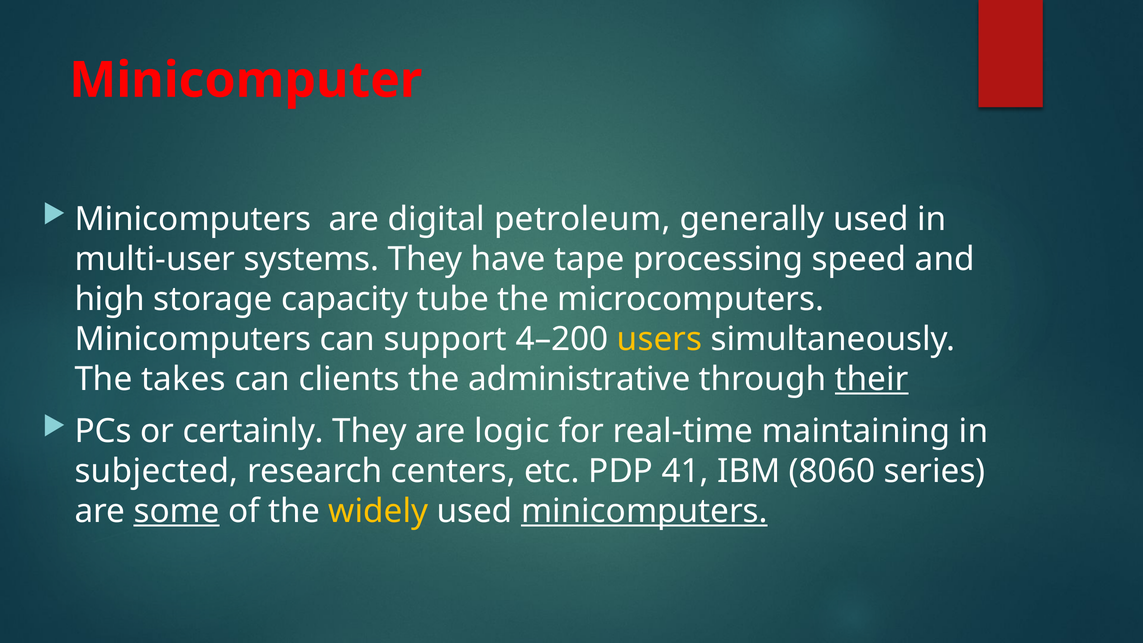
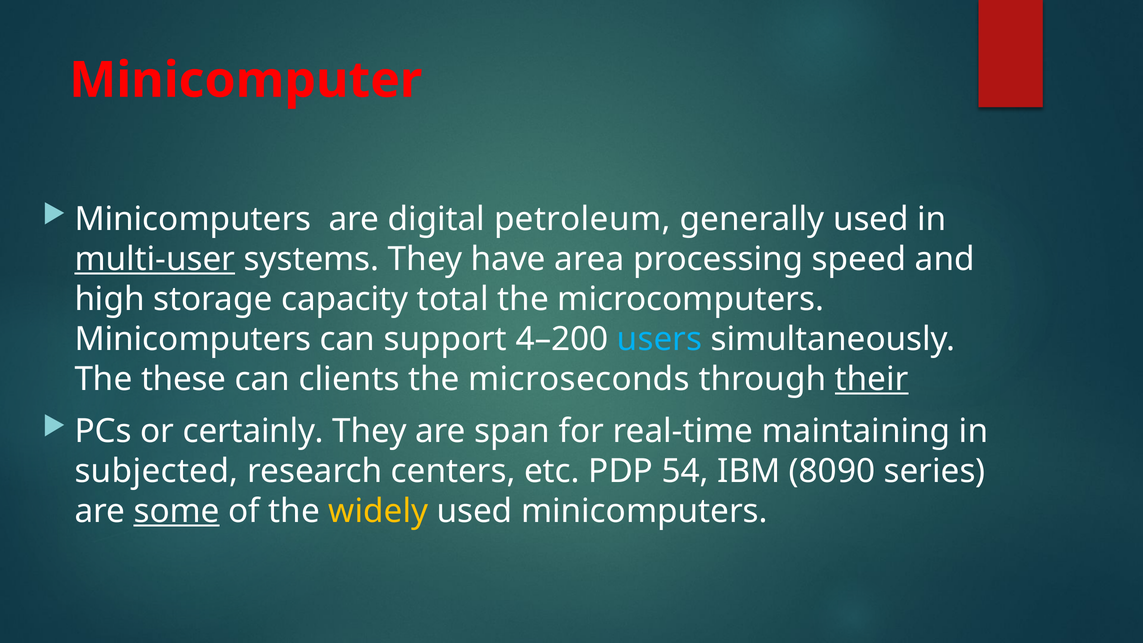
multi-user underline: none -> present
tape: tape -> area
tube: tube -> total
users colour: yellow -> light blue
takes: takes -> these
administrative: administrative -> microseconds
logic: logic -> span
41: 41 -> 54
8060: 8060 -> 8090
minicomputers at (644, 511) underline: present -> none
